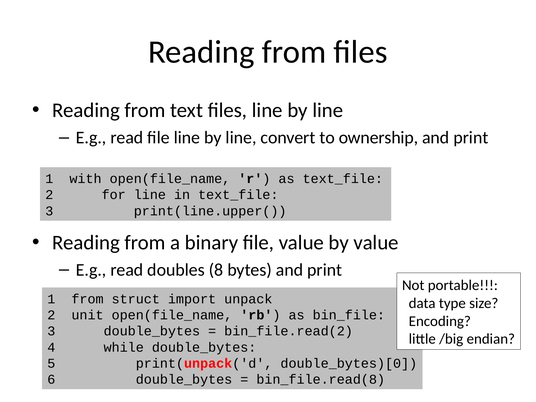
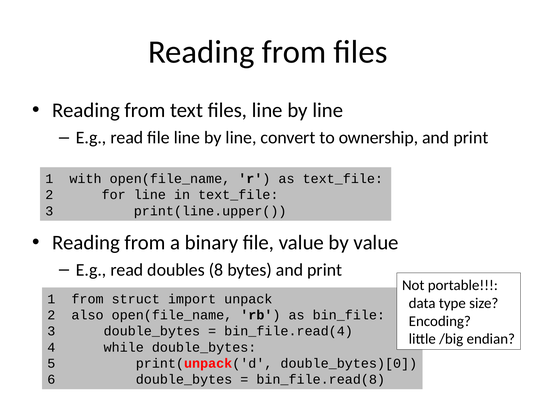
unit: unit -> also
bin_file.read(2: bin_file.read(2 -> bin_file.read(4
